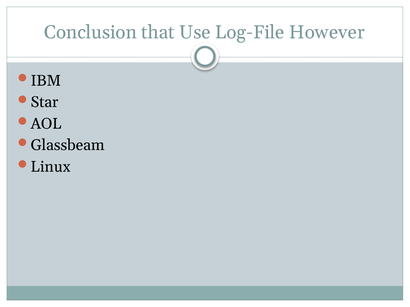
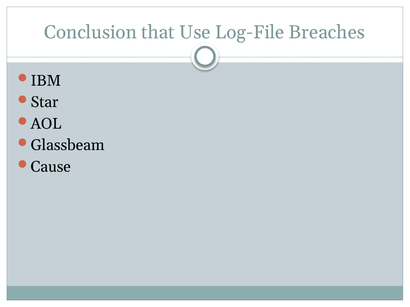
However: However -> Breaches
Linux: Linux -> Cause
